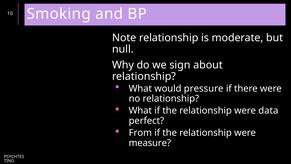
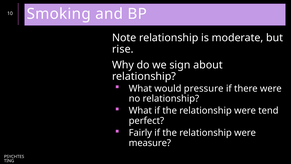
null: null -> rise
data: data -> tend
From: From -> Fairly
